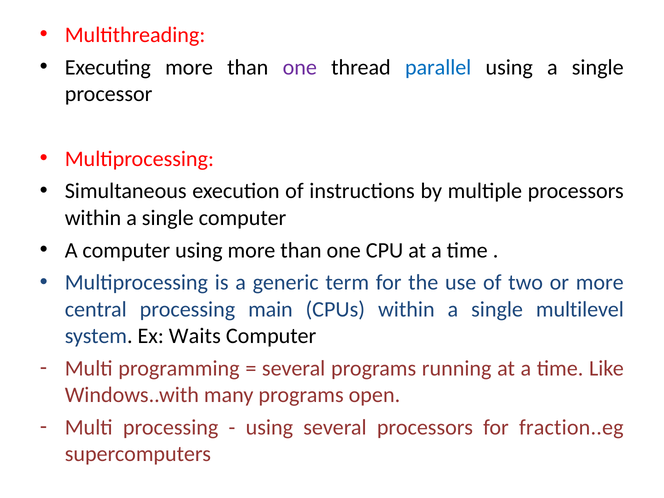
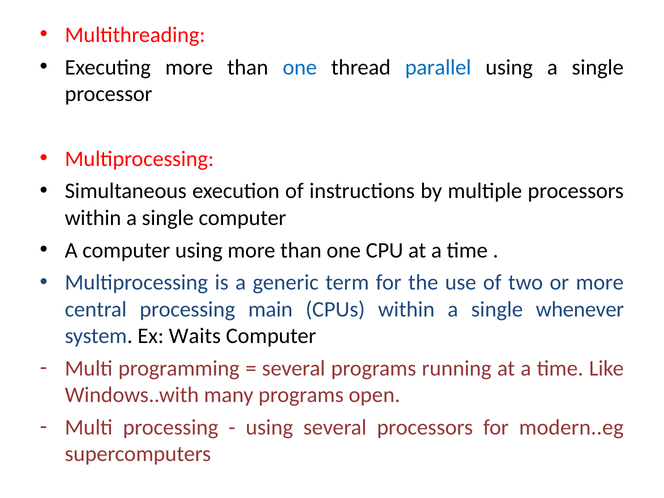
one at (300, 67) colour: purple -> blue
multilevel: multilevel -> whenever
fraction..eg: fraction..eg -> modern..eg
